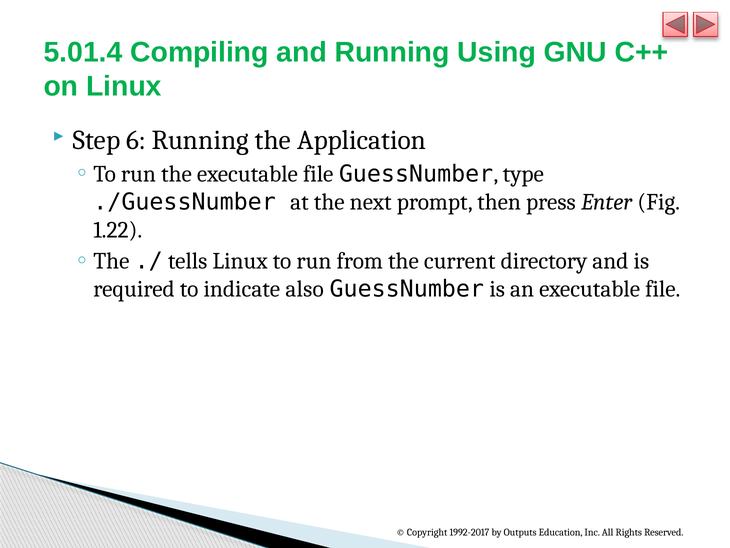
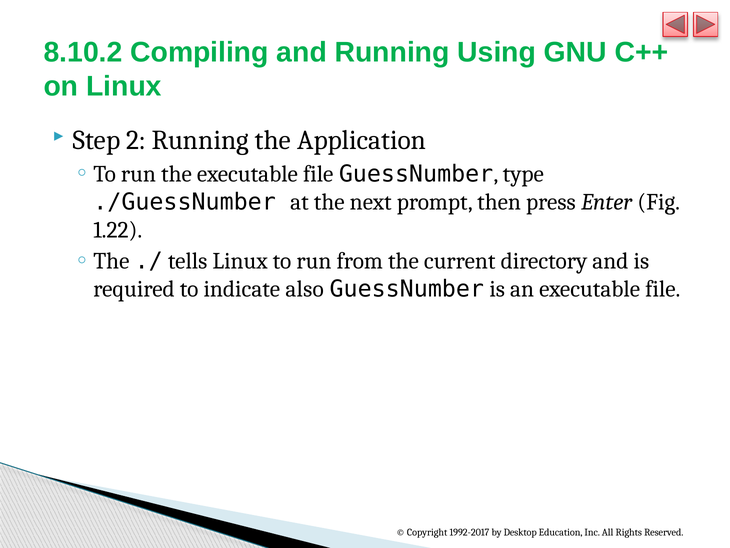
5.01.4: 5.01.4 -> 8.10.2
6: 6 -> 2
Outputs: Outputs -> Desktop
